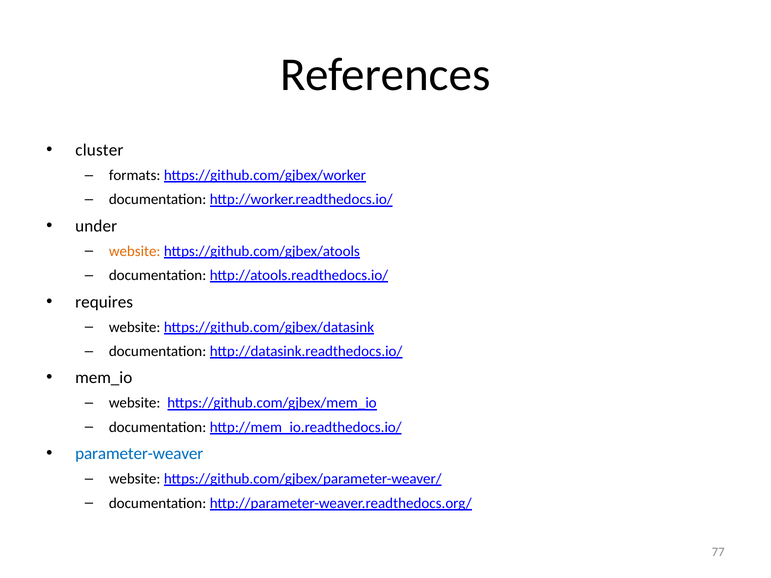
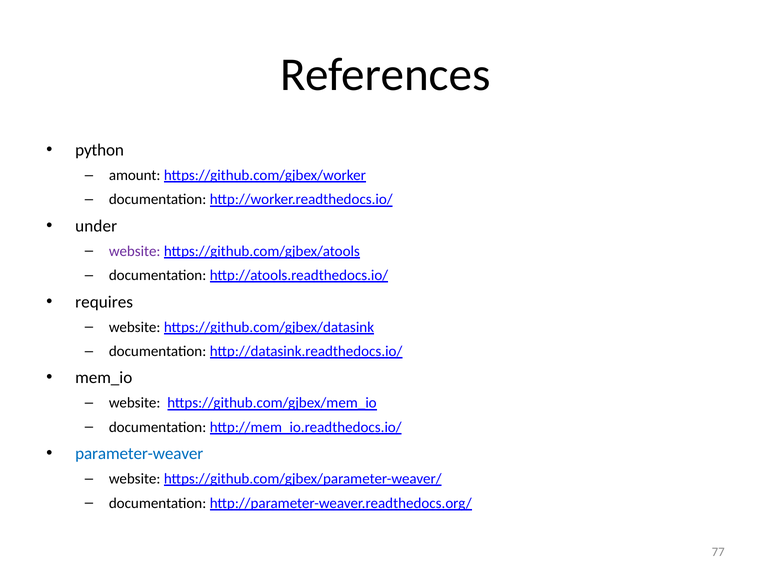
cluster: cluster -> python
formats: formats -> amount
website at (135, 251) colour: orange -> purple
